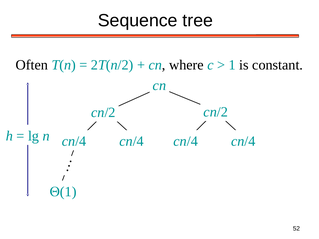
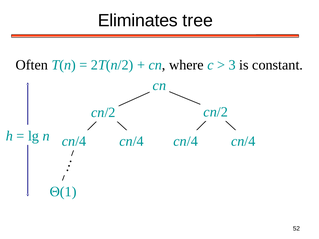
Sequence: Sequence -> Eliminates
1 at (232, 65): 1 -> 3
